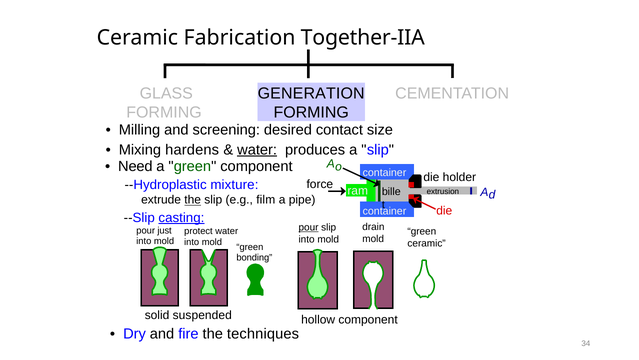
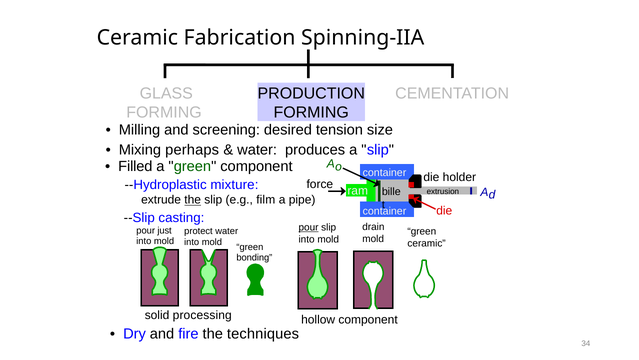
Together-IIA: Together-IIA -> Spinning-IIA
GENERATION: GENERATION -> PRODUCTION
contact: contact -> tension
hardens: hardens -> perhaps
water at (257, 150) underline: present -> none
Need: Need -> Filled
casting underline: present -> none
suspended: suspended -> processing
